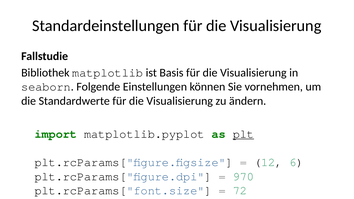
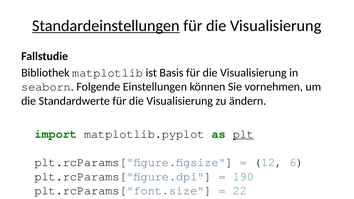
Standardeinstellungen underline: none -> present
970: 970 -> 190
72: 72 -> 22
